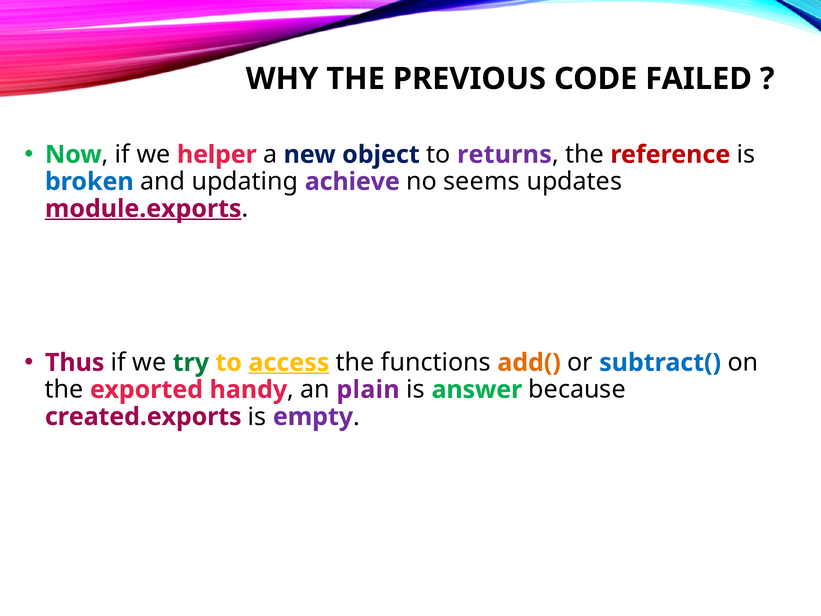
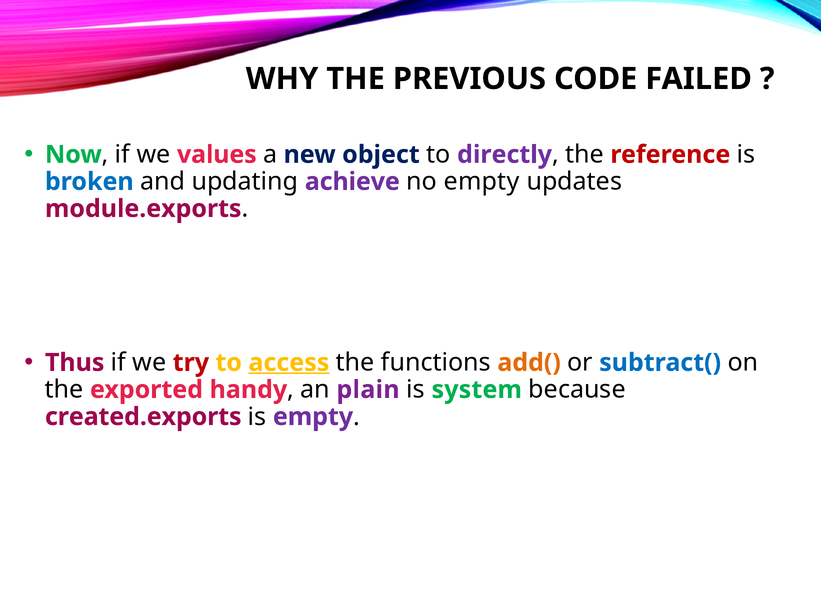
helper: helper -> values
returns: returns -> directly
no seems: seems -> empty
module.exports underline: present -> none
try colour: green -> red
answer: answer -> system
